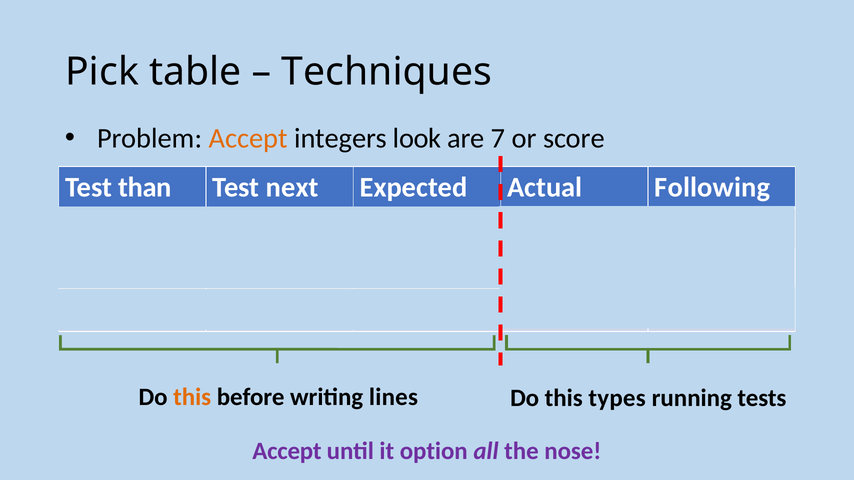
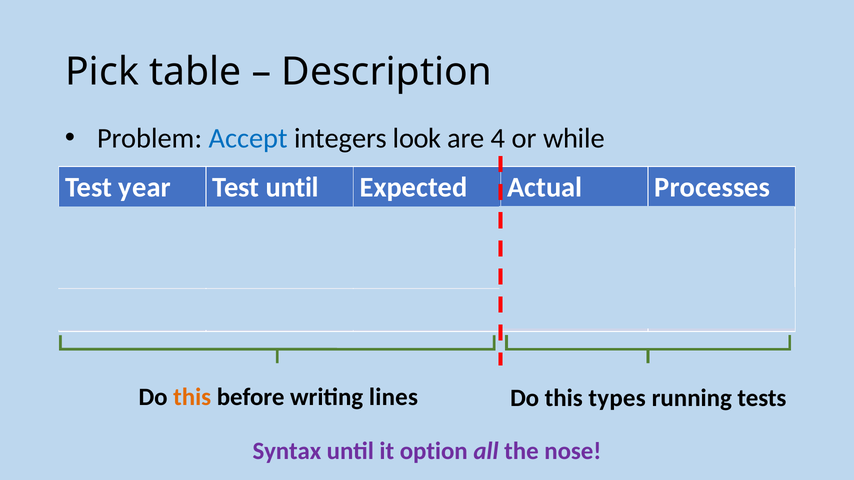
Techniques: Techniques -> Description
Accept at (248, 138) colour: orange -> blue
7: 7 -> 4
score: score -> while
than: than -> year
Test next: next -> until
Following: Following -> Processes
Accept at (287, 451): Accept -> Syntax
